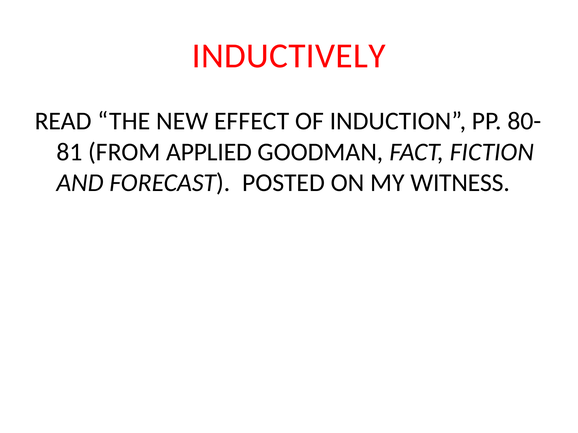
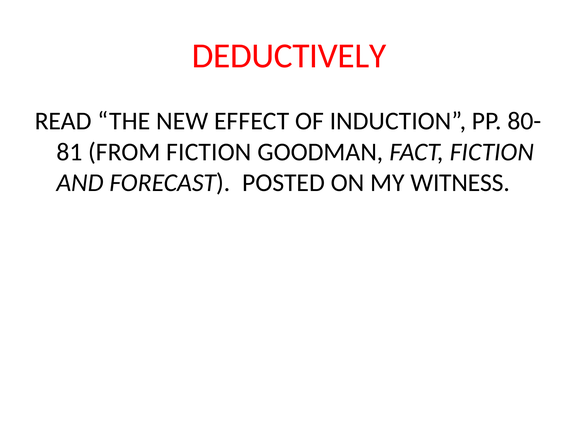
INDUCTIVELY: INDUCTIVELY -> DEDUCTIVELY
FROM APPLIED: APPLIED -> FICTION
